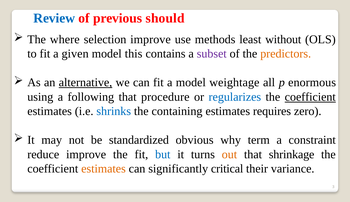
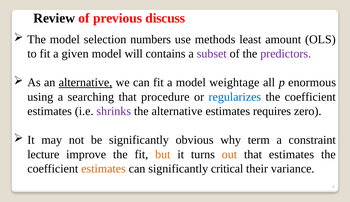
Review colour: blue -> black
should: should -> discuss
The where: where -> model
selection improve: improve -> numbers
without: without -> amount
this: this -> will
predictors colour: orange -> purple
following: following -> searching
coefficient at (310, 97) underline: present -> none
shrinks colour: blue -> purple
the containing: containing -> alternative
be standardized: standardized -> significantly
reduce: reduce -> lecture
but colour: blue -> orange
that shrinkage: shrinkage -> estimates
